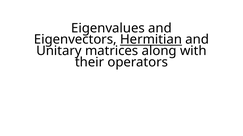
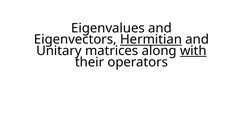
with underline: none -> present
